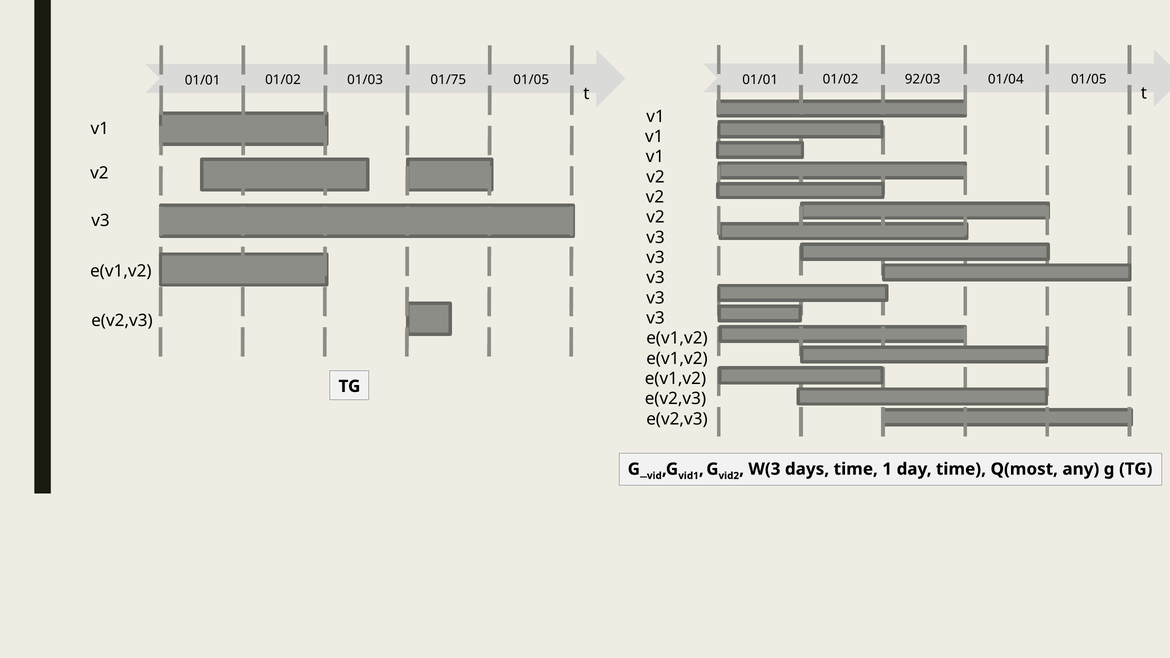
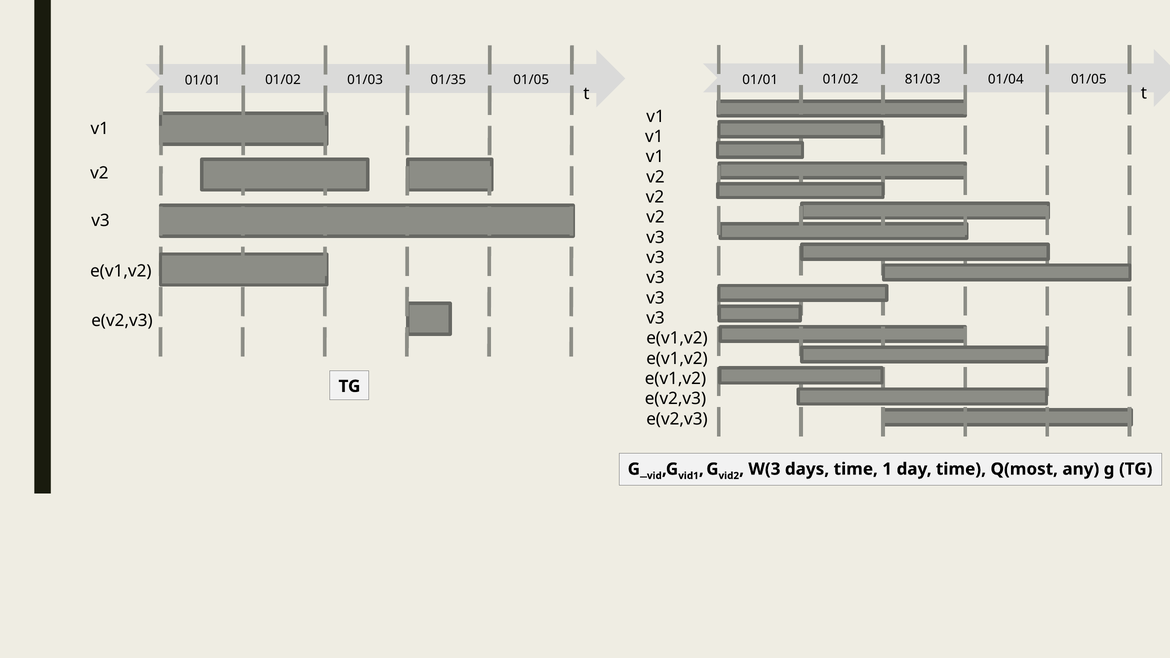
92/03: 92/03 -> 81/03
01/75: 01/75 -> 01/35
